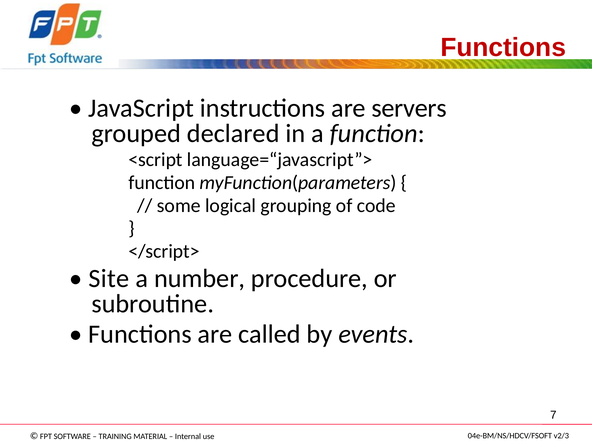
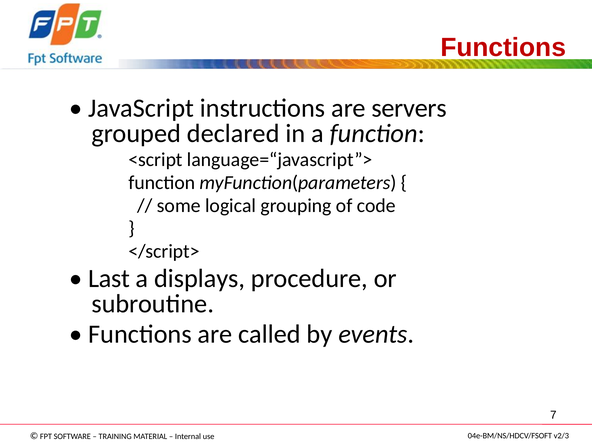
Site: Site -> Last
number: number -> displays
